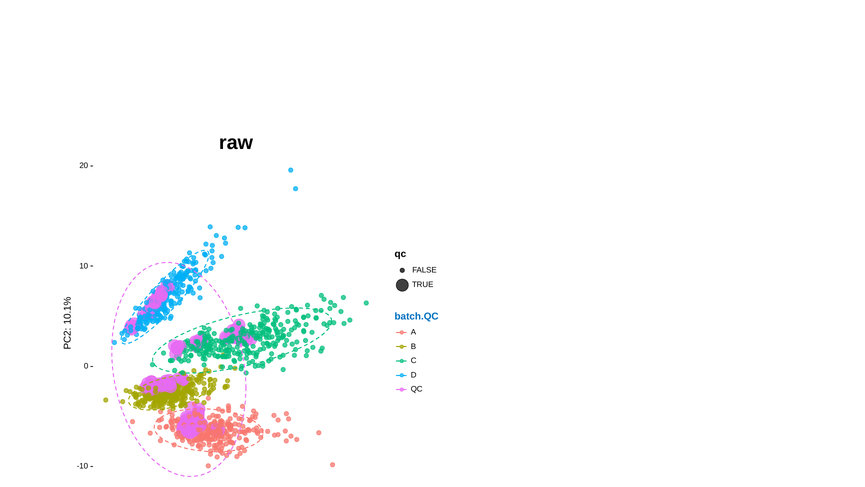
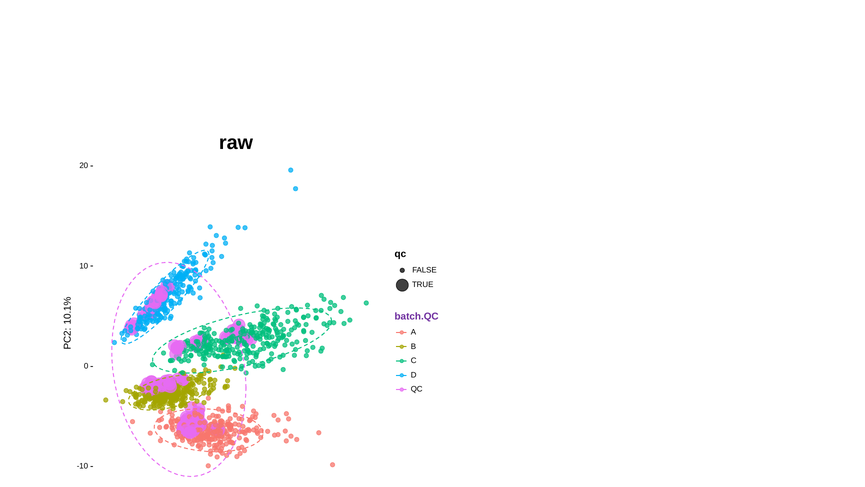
batch.QC colour: blue -> purple
